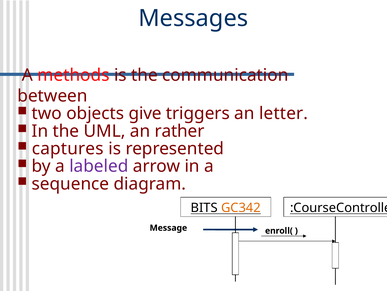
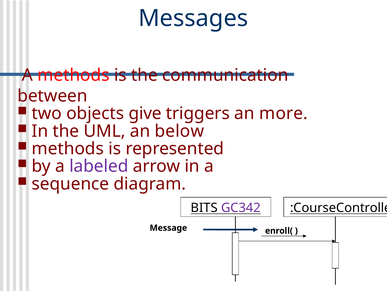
letter: letter -> more
rather: rather -> below
captures at (68, 148): captures -> methods
GC342 colour: orange -> purple
